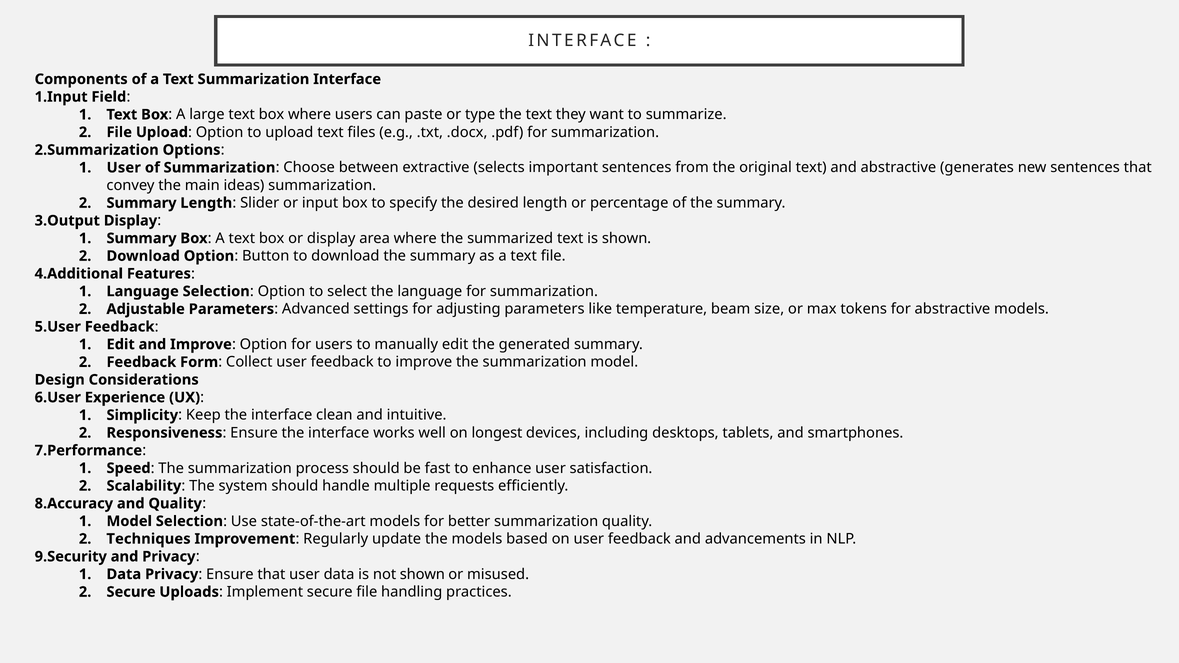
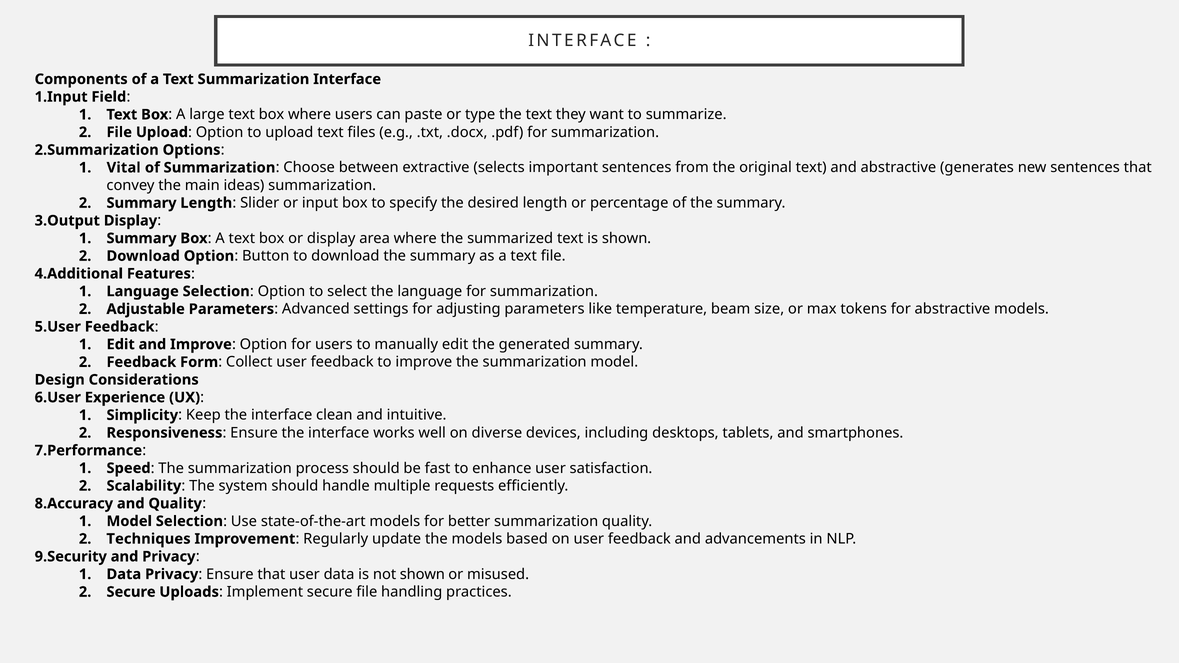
User at (124, 168): User -> Vital
longest: longest -> diverse
